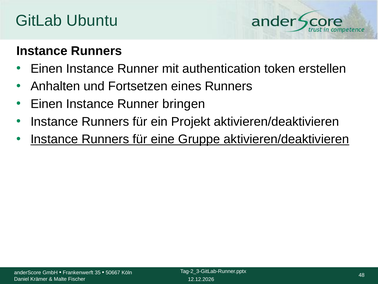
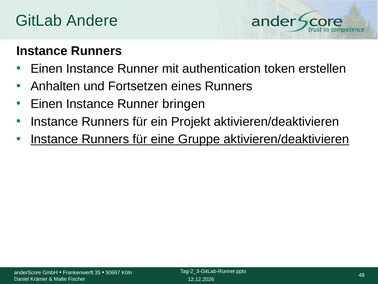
Ubuntu: Ubuntu -> Andere
